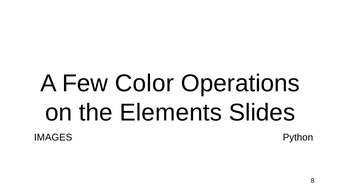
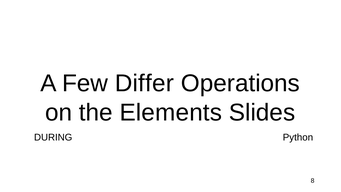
Color: Color -> Differ
IMAGES: IMAGES -> DURING
